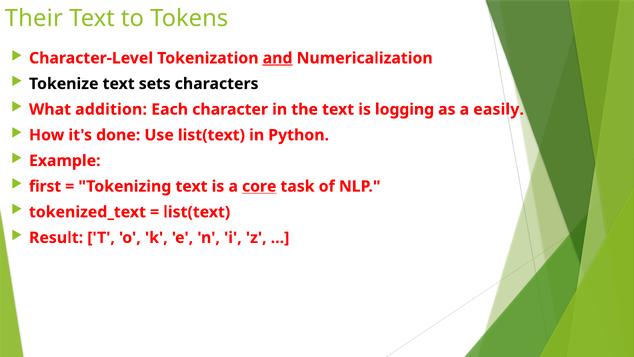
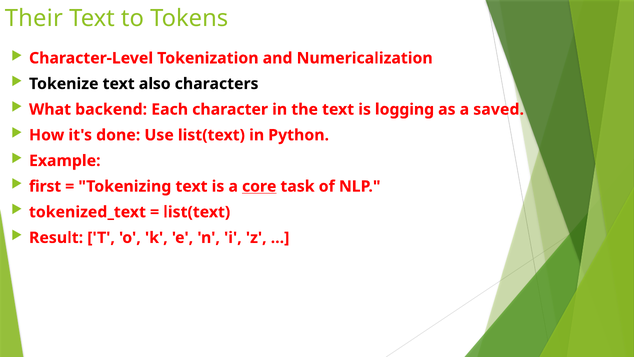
and underline: present -> none
sets: sets -> also
addition: addition -> backend
easily: easily -> saved
